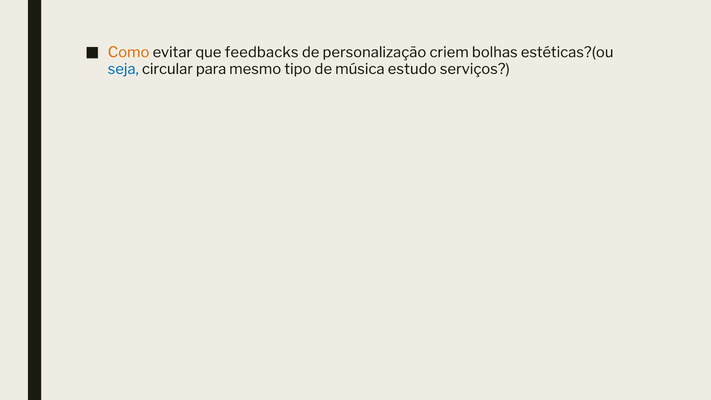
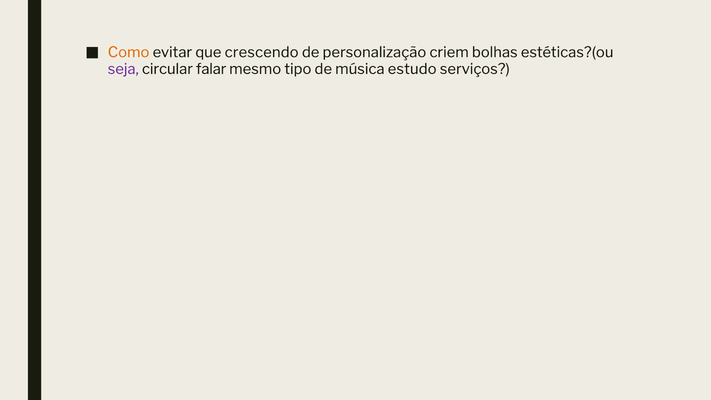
feedbacks: feedbacks -> crescendo
seja colour: blue -> purple
para: para -> falar
